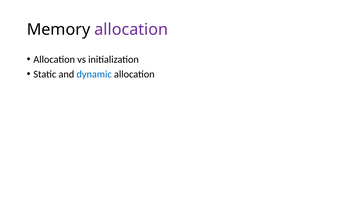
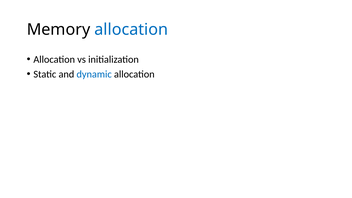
allocation at (131, 30) colour: purple -> blue
